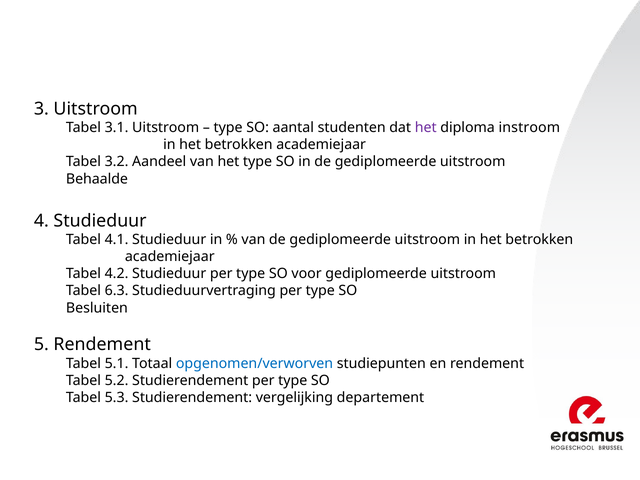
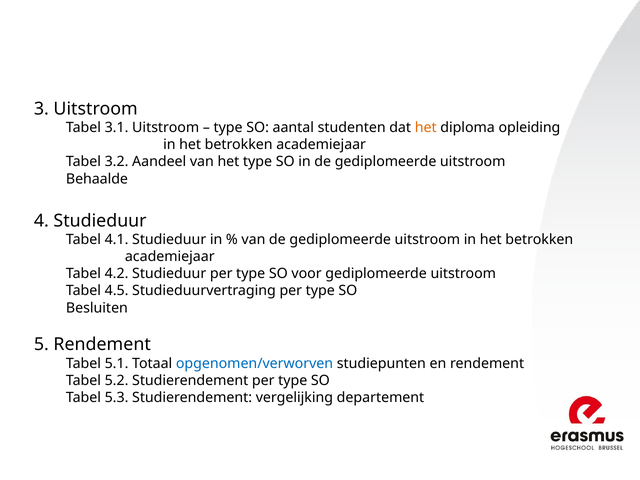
het at (426, 128) colour: purple -> orange
instroom: instroom -> opleiding
6.3: 6.3 -> 4.5
